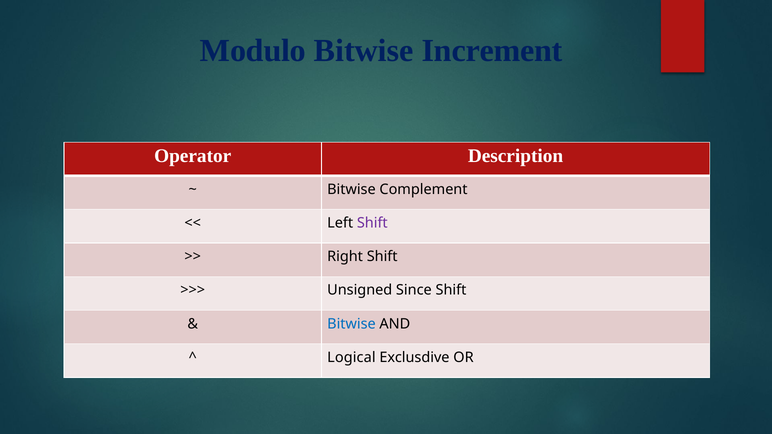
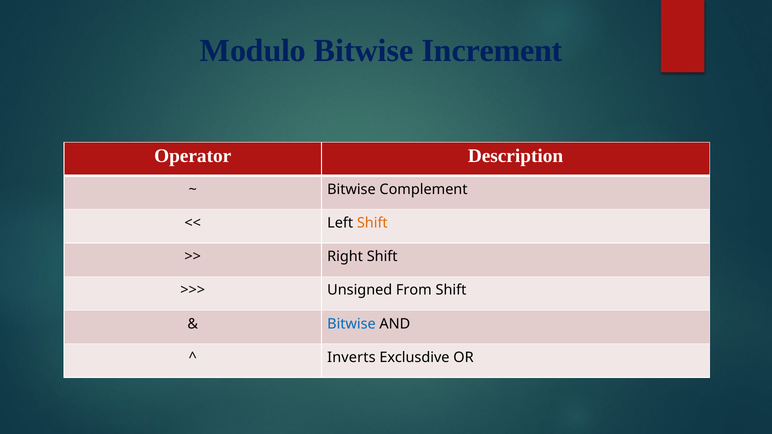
Shift at (372, 223) colour: purple -> orange
Since: Since -> From
Logical: Logical -> Inverts
